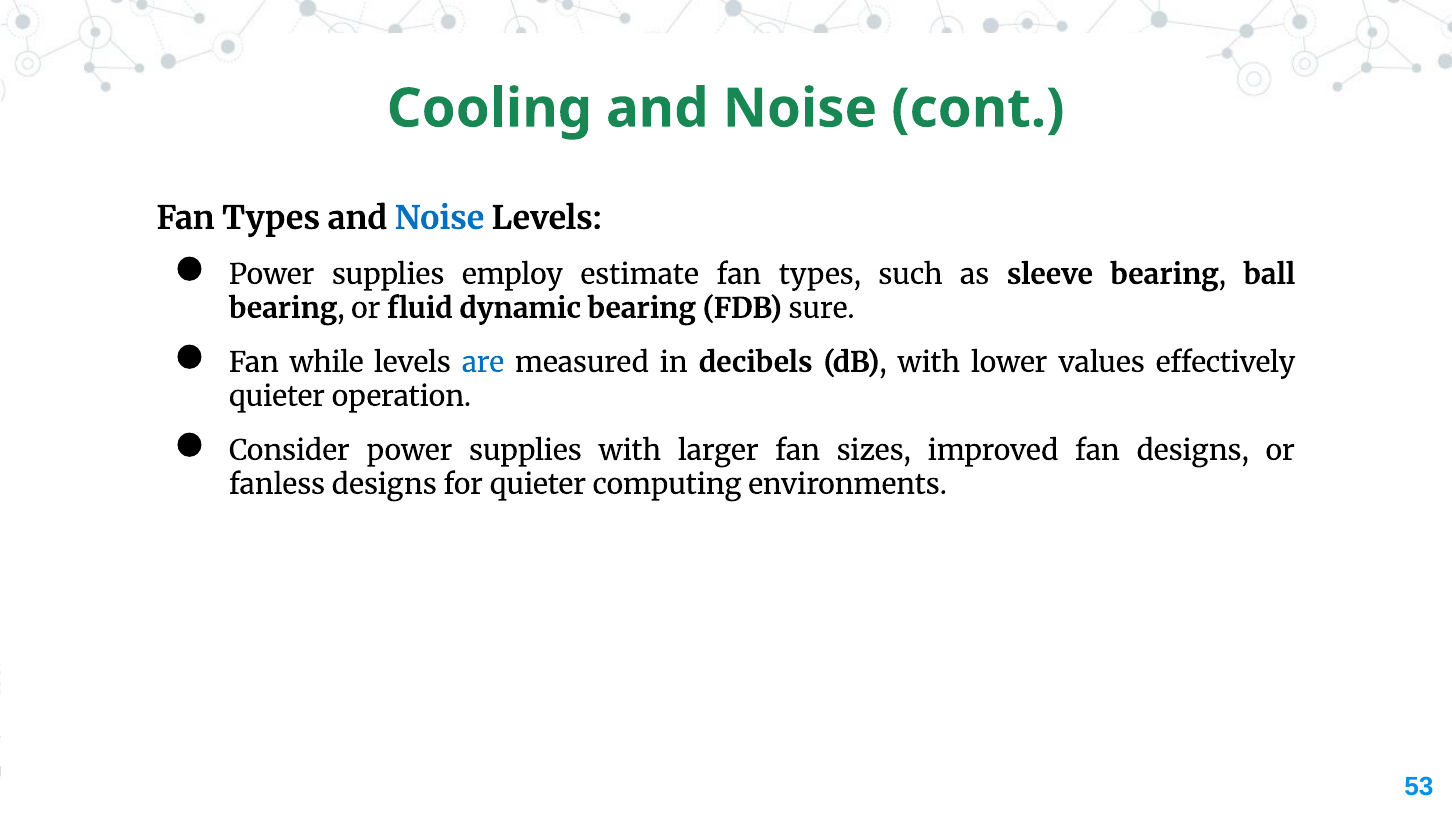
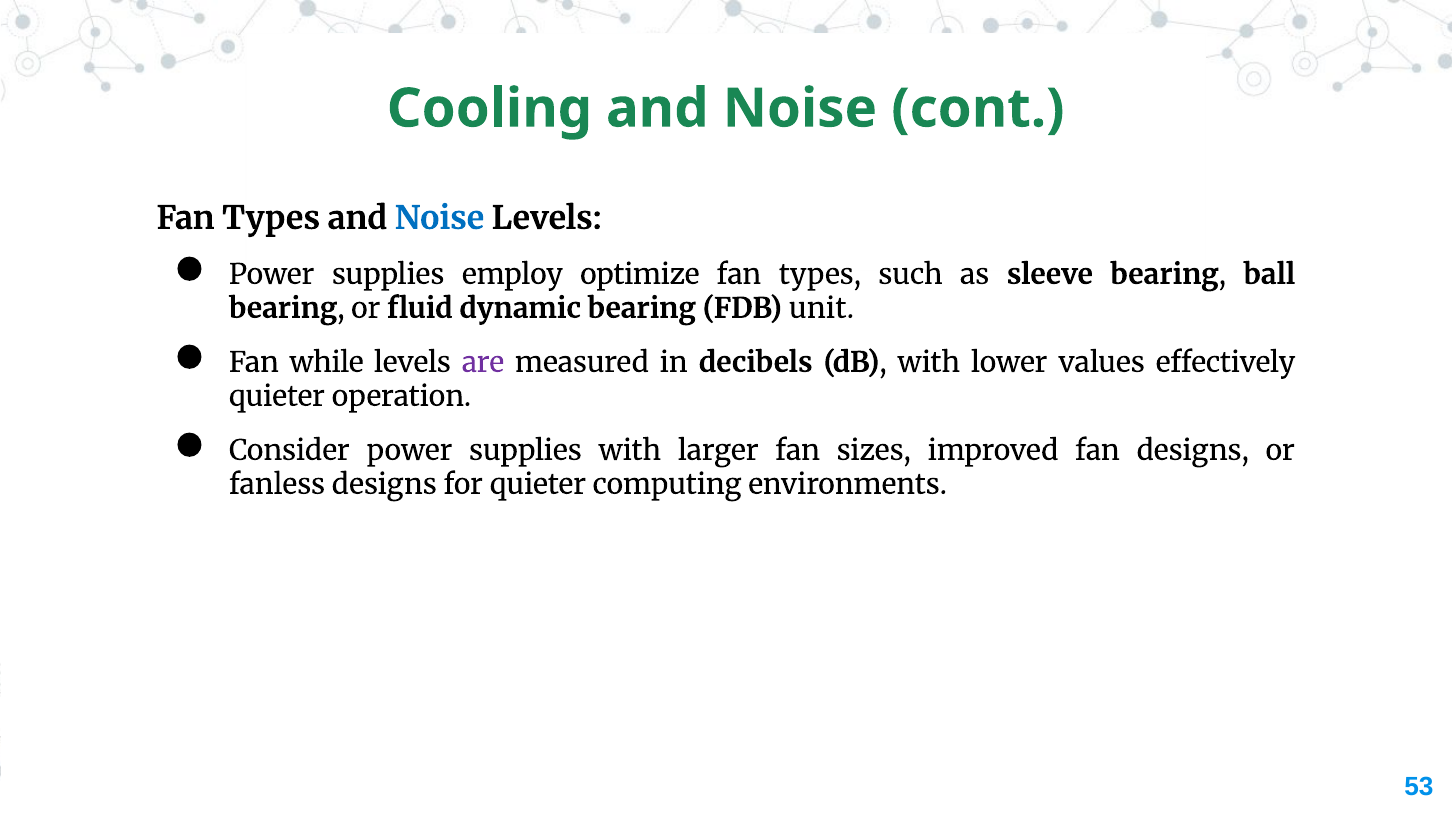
estimate: estimate -> optimize
sure: sure -> unit
are colour: blue -> purple
